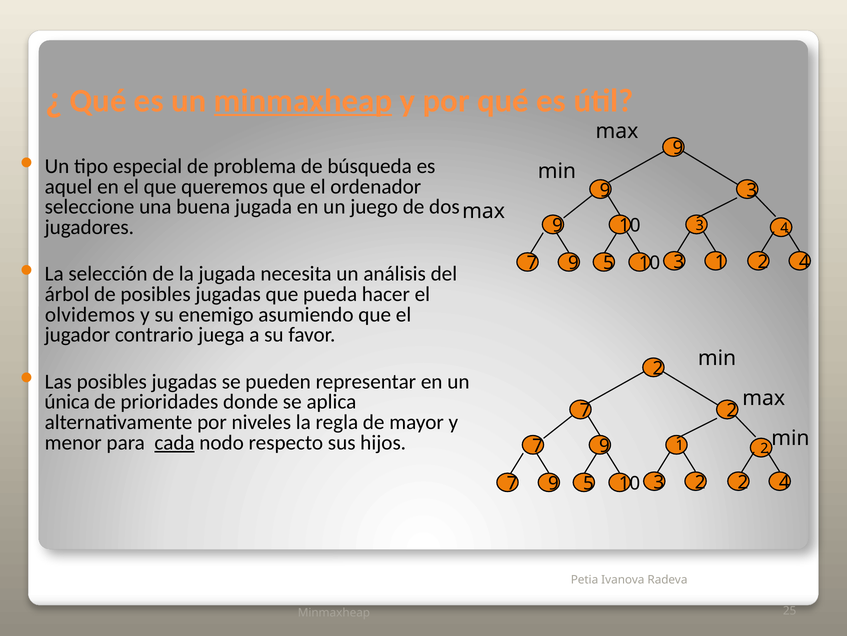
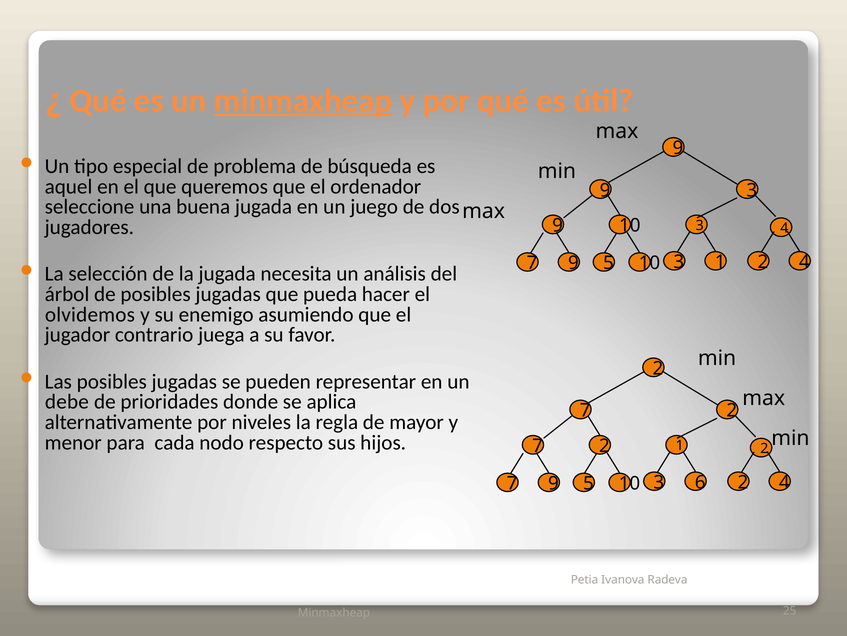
única: única -> debe
cada underline: present -> none
7 9: 9 -> 2
5 2: 2 -> 6
